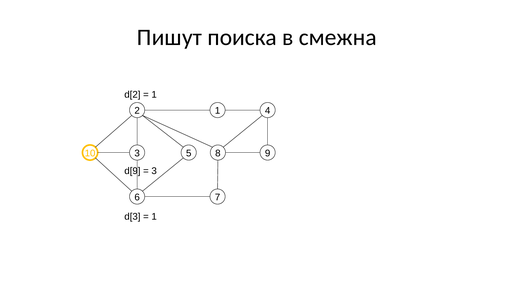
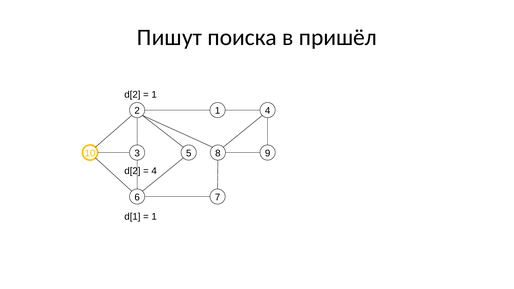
смежна: смежна -> пришёл
d[9 at (132, 171): d[9 -> d[2
3 at (154, 171): 3 -> 4
d[3: d[3 -> d[1
